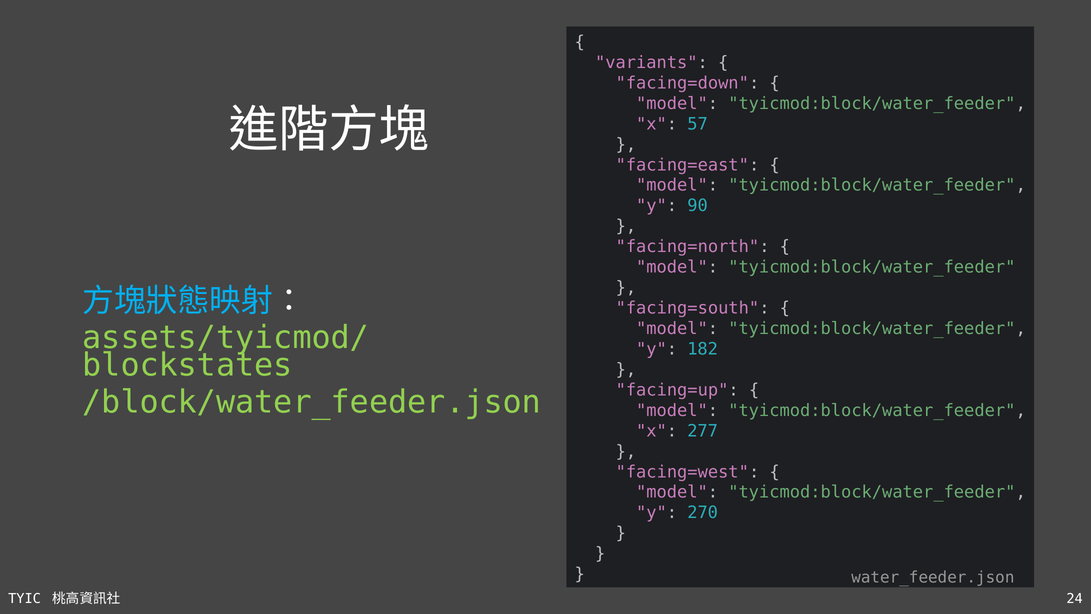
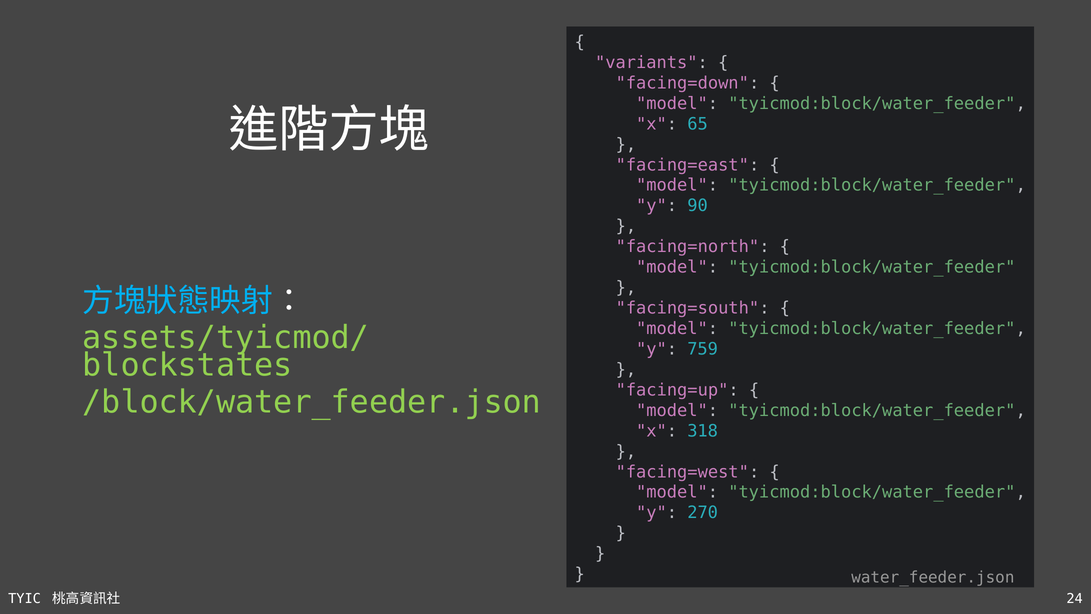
57: 57 -> 65
182: 182 -> 759
277: 277 -> 318
